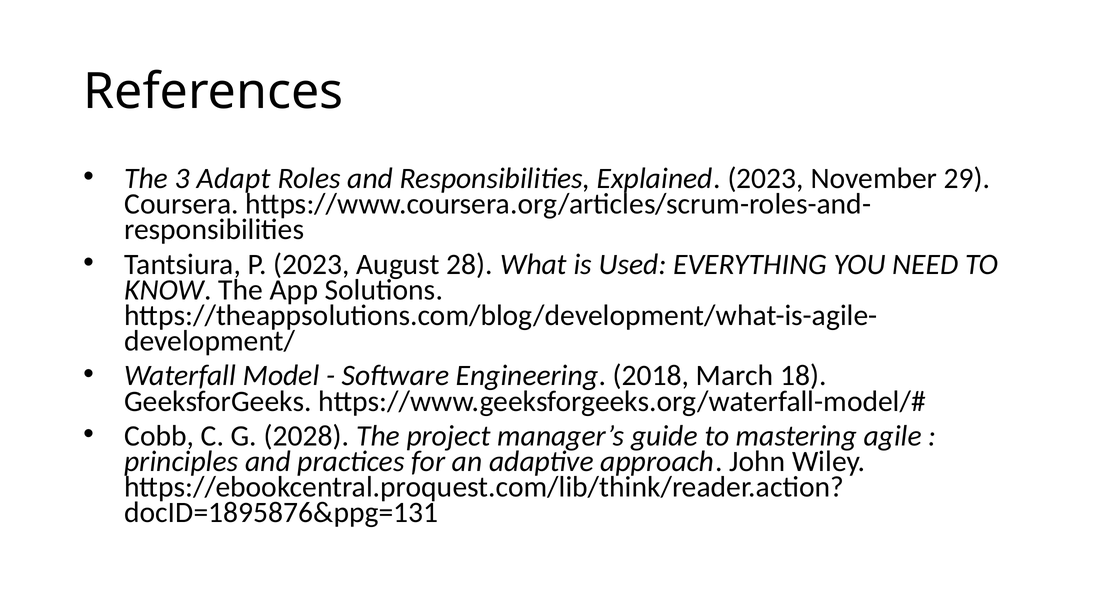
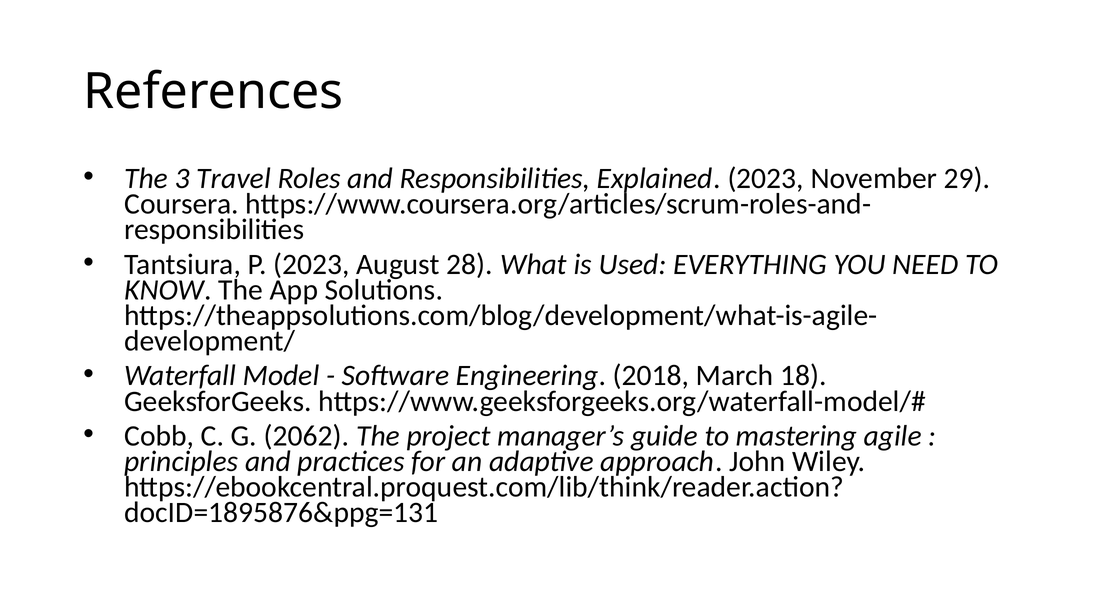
Adapt: Adapt -> Travel
2028: 2028 -> 2062
